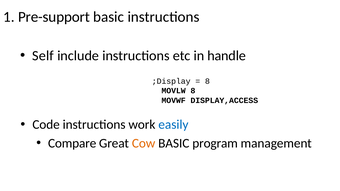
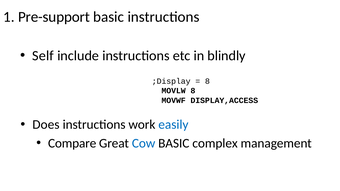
handle: handle -> blindly
Code: Code -> Does
Cow colour: orange -> blue
program: program -> complex
